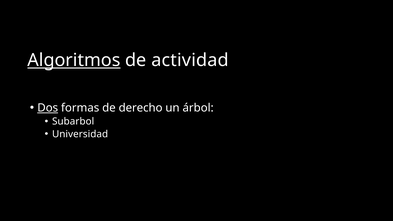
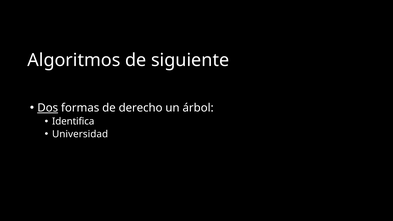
Algoritmos underline: present -> none
actividad: actividad -> siguiente
Subarbol: Subarbol -> Identifica
